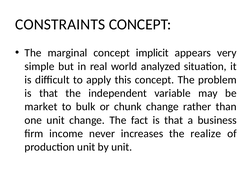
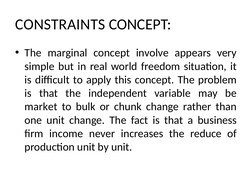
implicit: implicit -> involve
analyzed: analyzed -> freedom
realize: realize -> reduce
